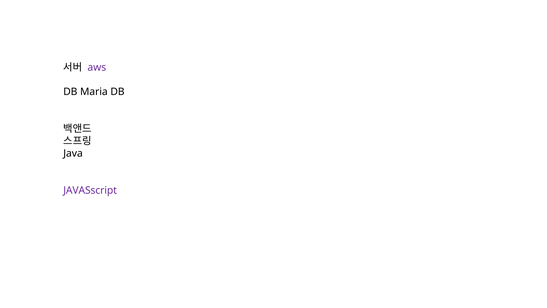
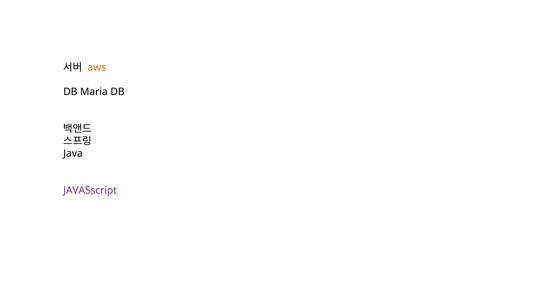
aws colour: purple -> orange
